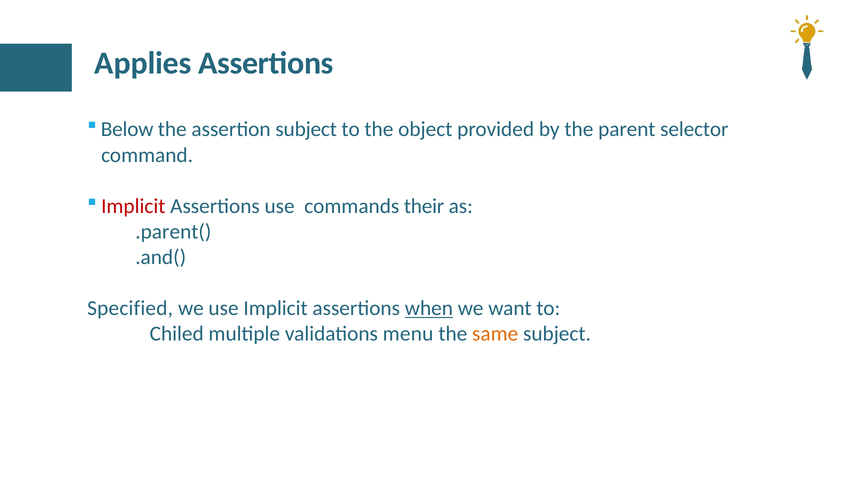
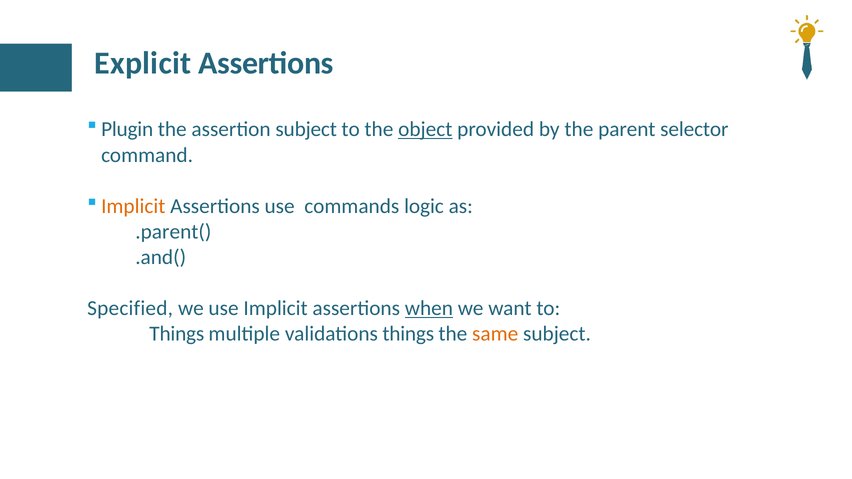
Applies: Applies -> Explicit
Below: Below -> Plugin
object underline: none -> present
Implicit at (133, 206) colour: red -> orange
their: their -> logic
Chiled at (177, 334): Chiled -> Things
validations menu: menu -> things
